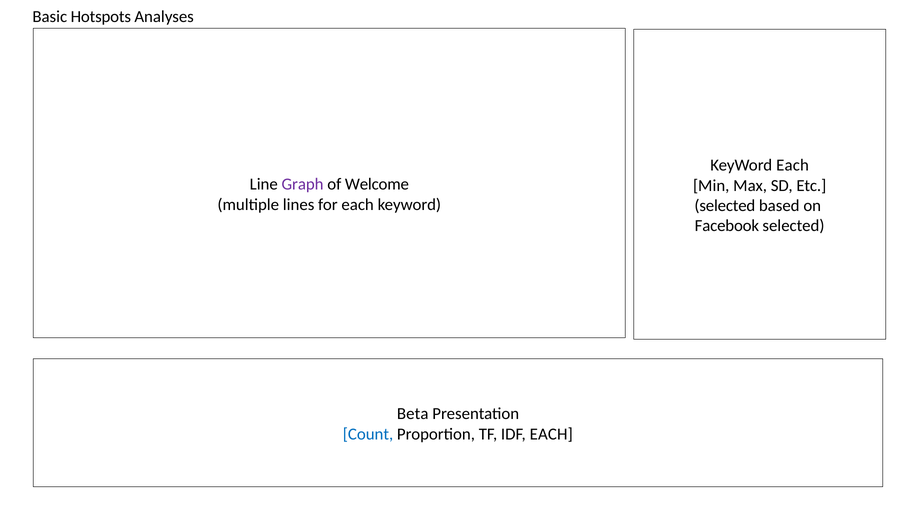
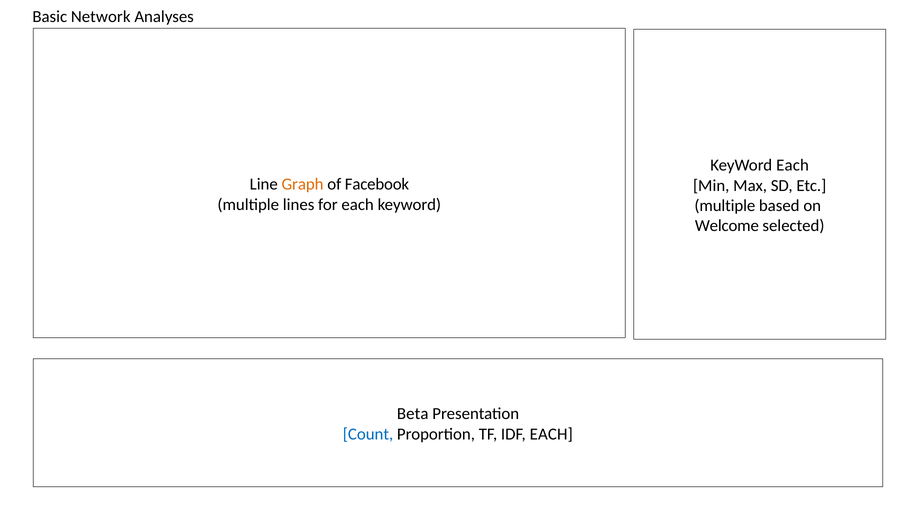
Hotspots: Hotspots -> Network
Graph colour: purple -> orange
Welcome: Welcome -> Facebook
selected at (725, 206): selected -> multiple
Facebook: Facebook -> Welcome
